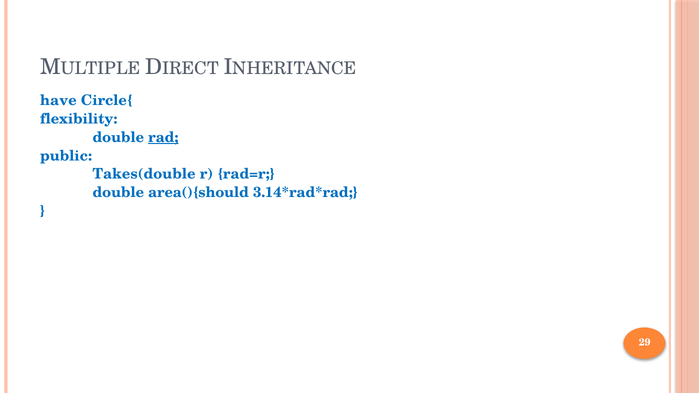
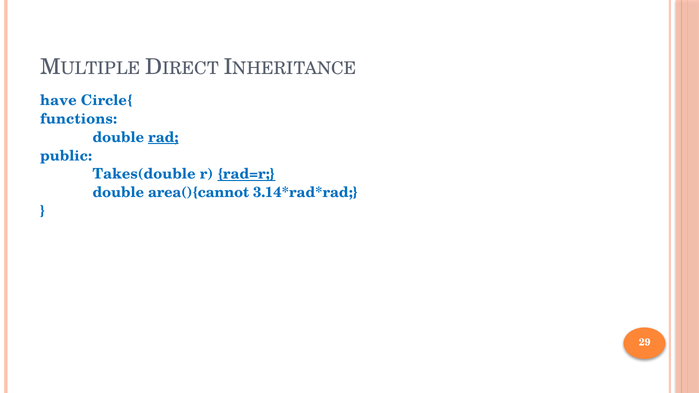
flexibility: flexibility -> functions
rad=r underline: none -> present
area(){should: area(){should -> area(){cannot
